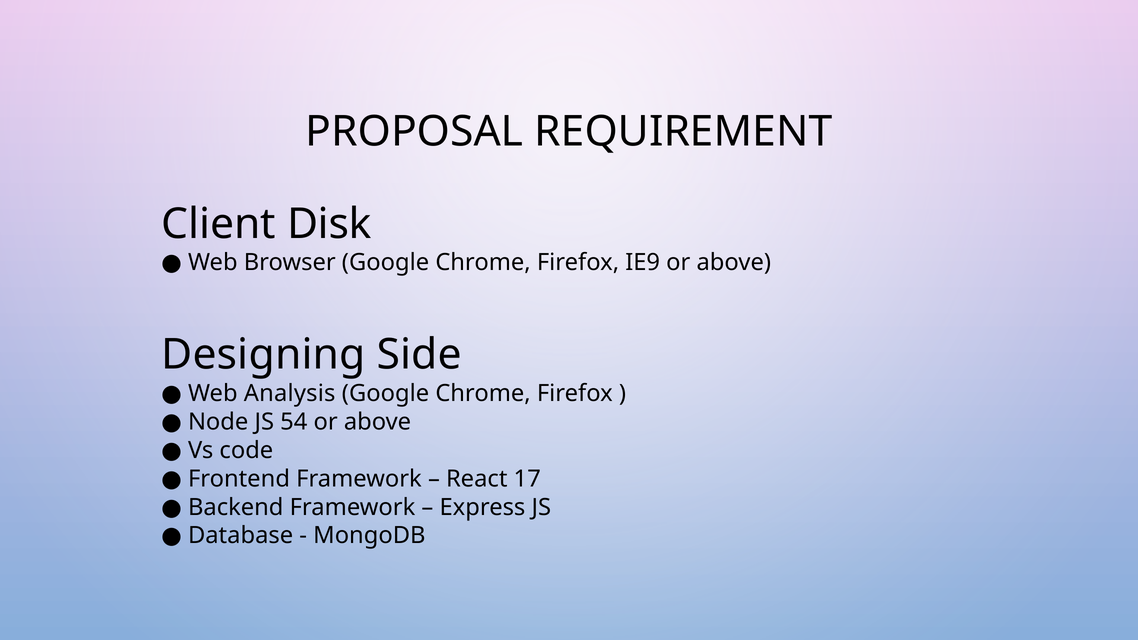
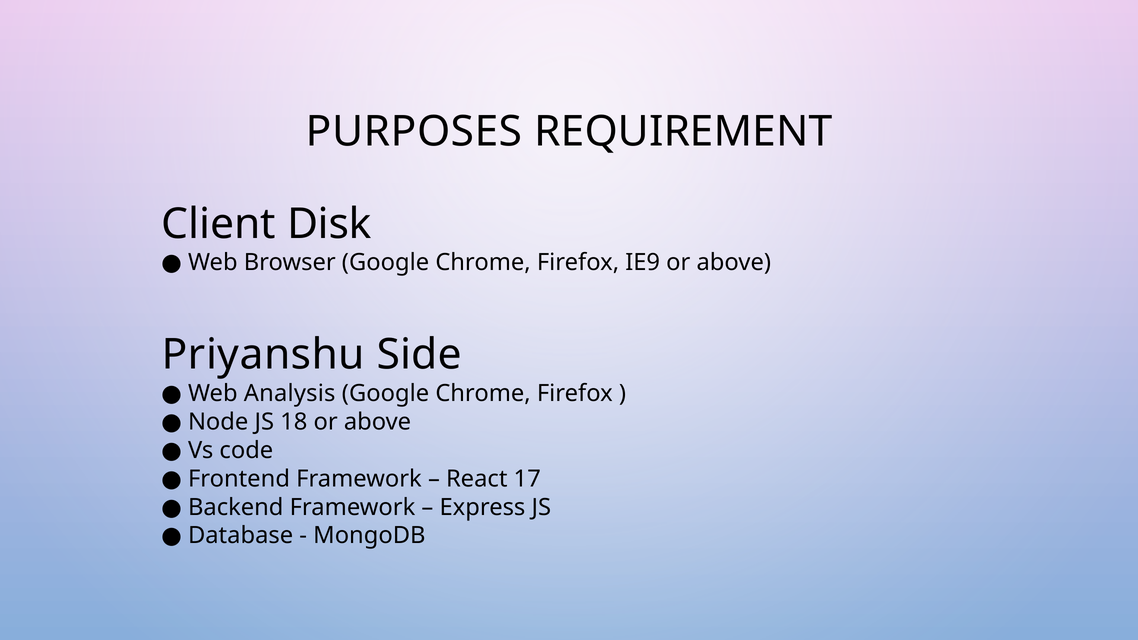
PROPOSAL: PROPOSAL -> PURPOSES
Designing: Designing -> Priyanshu
54: 54 -> 18
